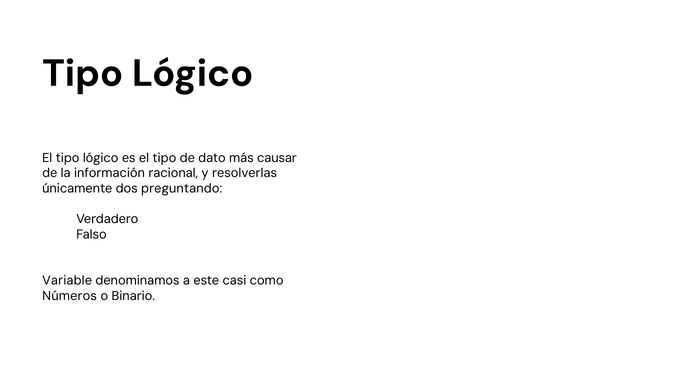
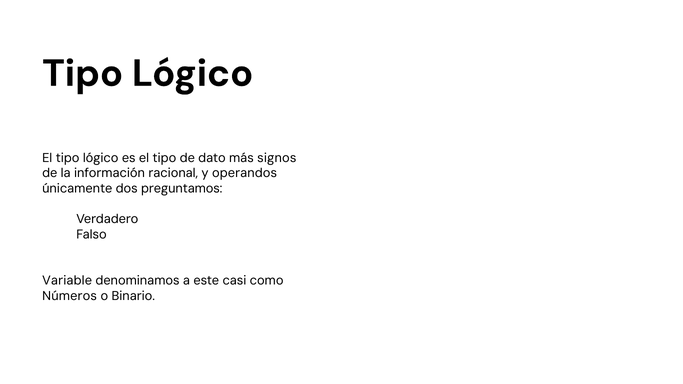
causar: causar -> signos
resolverlas: resolverlas -> operandos
preguntando: preguntando -> preguntamos
